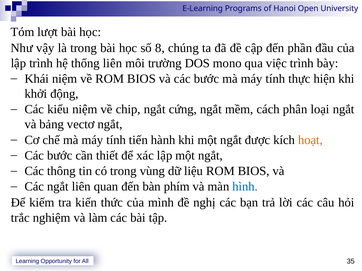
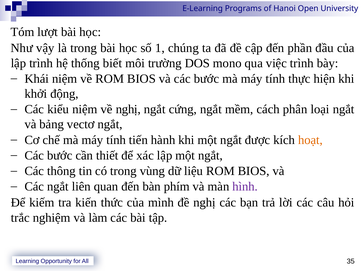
8: 8 -> 1
thống liên: liên -> biết
về chip: chip -> nghị
hình colour: blue -> purple
